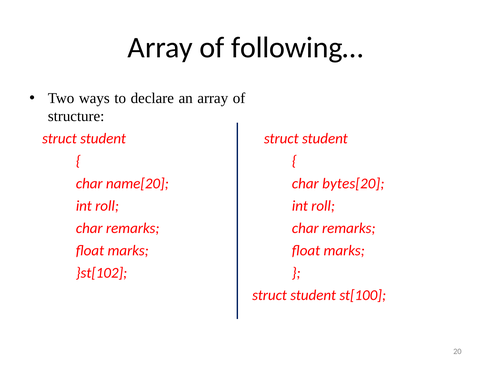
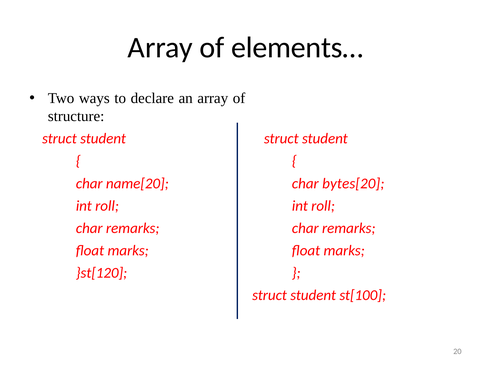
following…: following… -> elements…
}st[102: }st[102 -> }st[120
